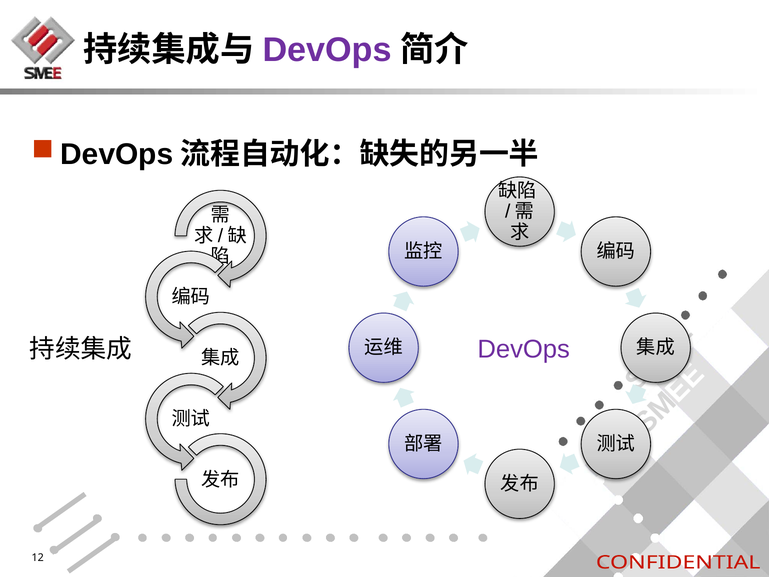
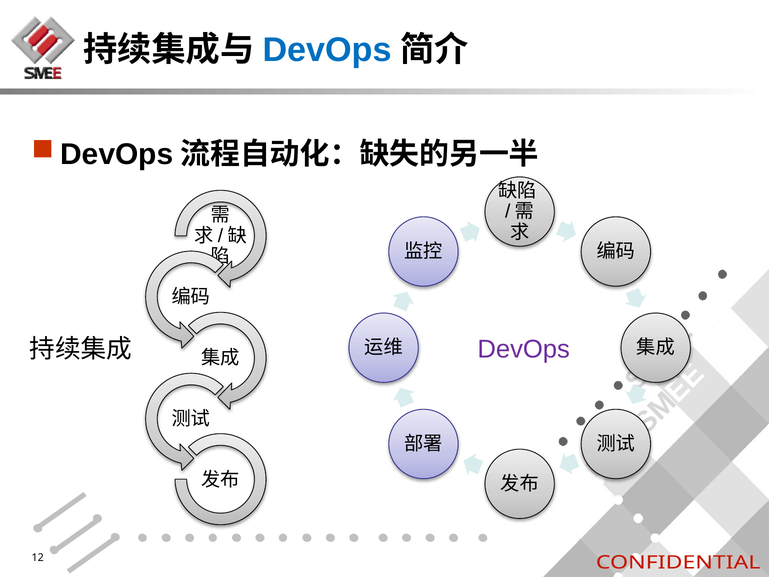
DevOps at (327, 50) colour: purple -> blue
